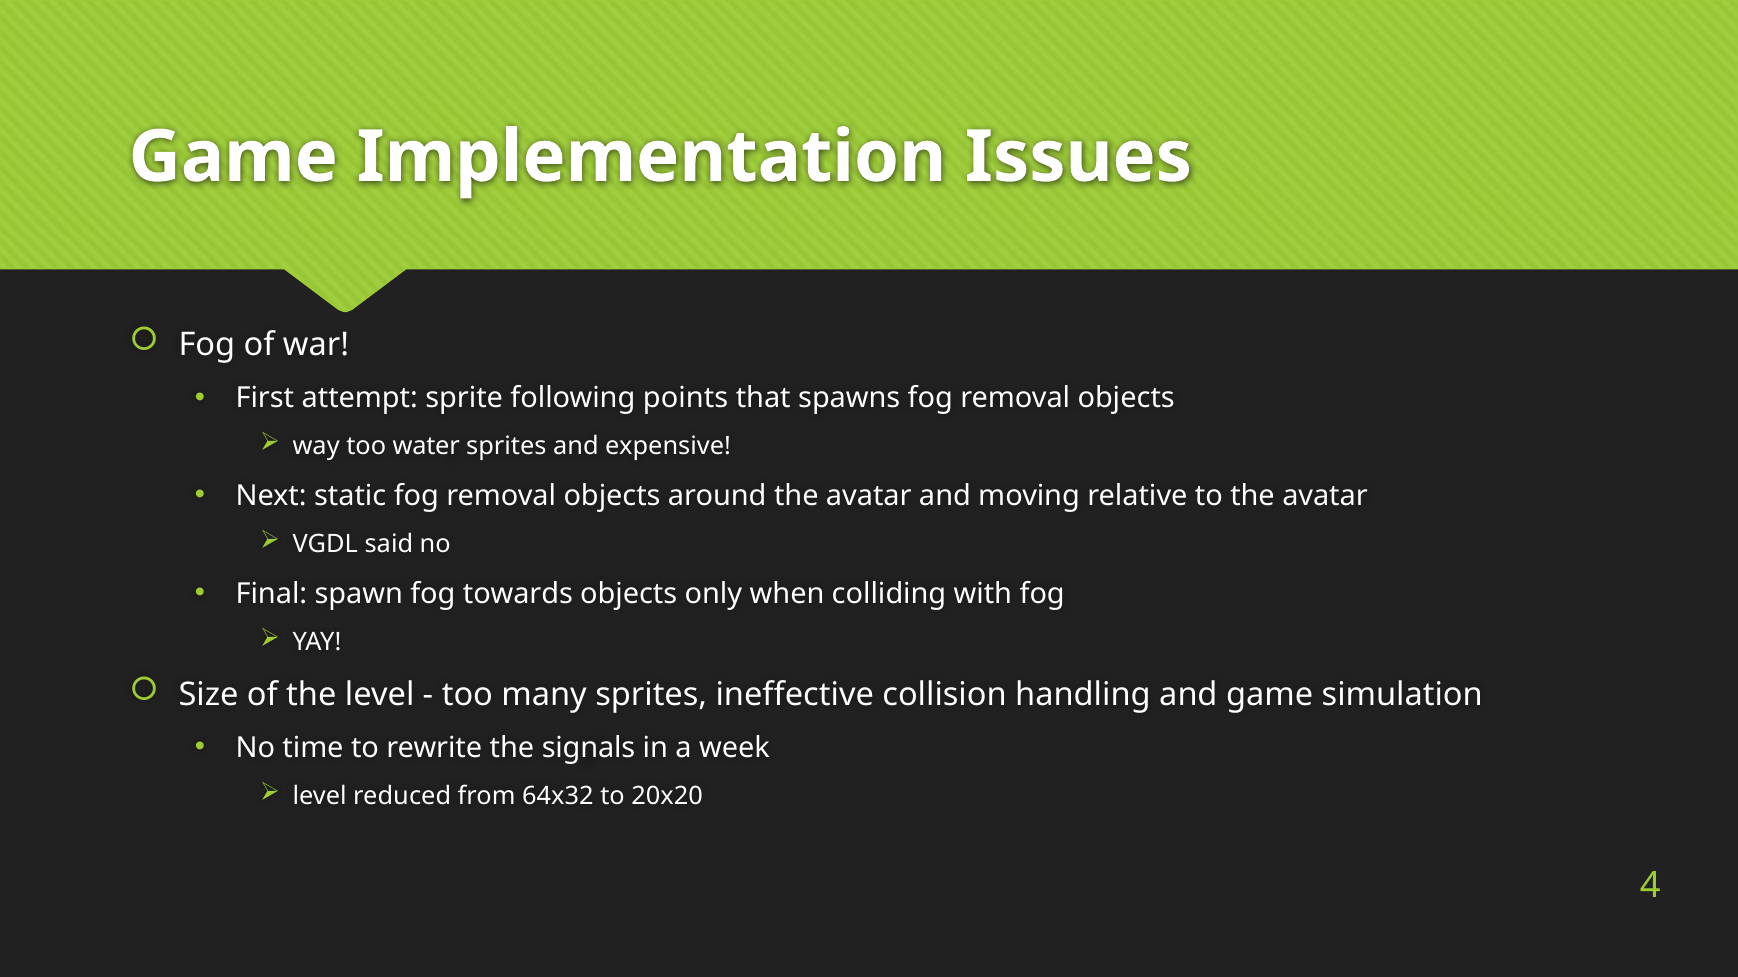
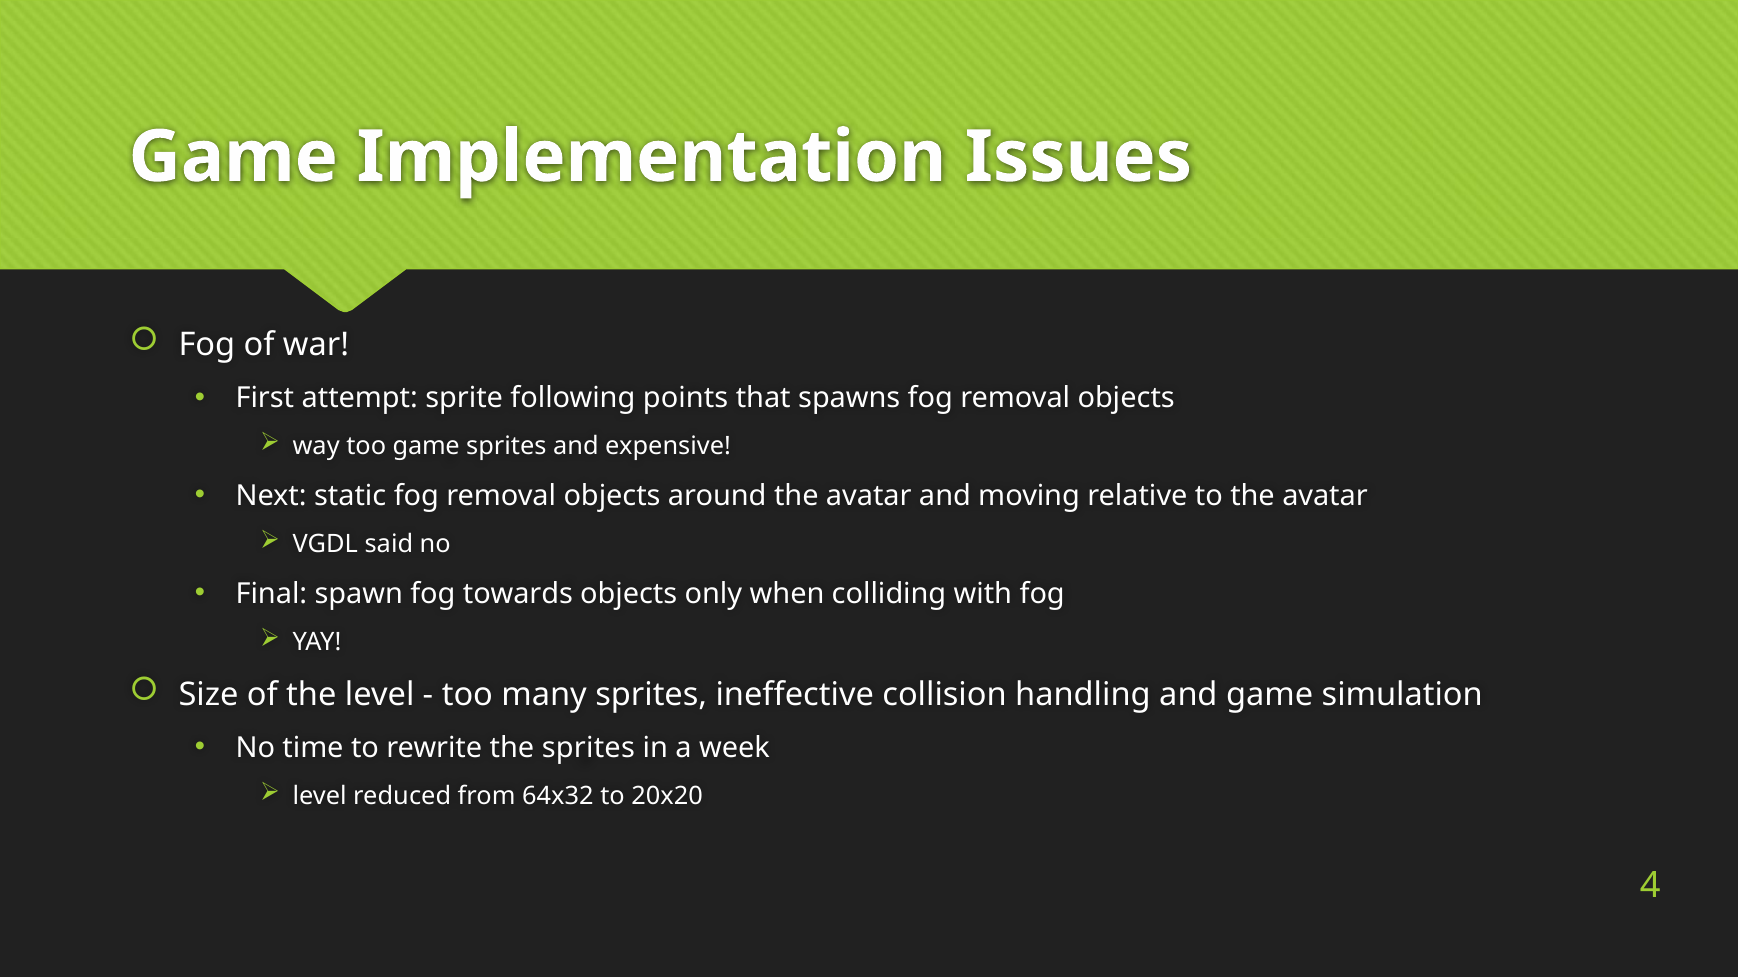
too water: water -> game
the signals: signals -> sprites
